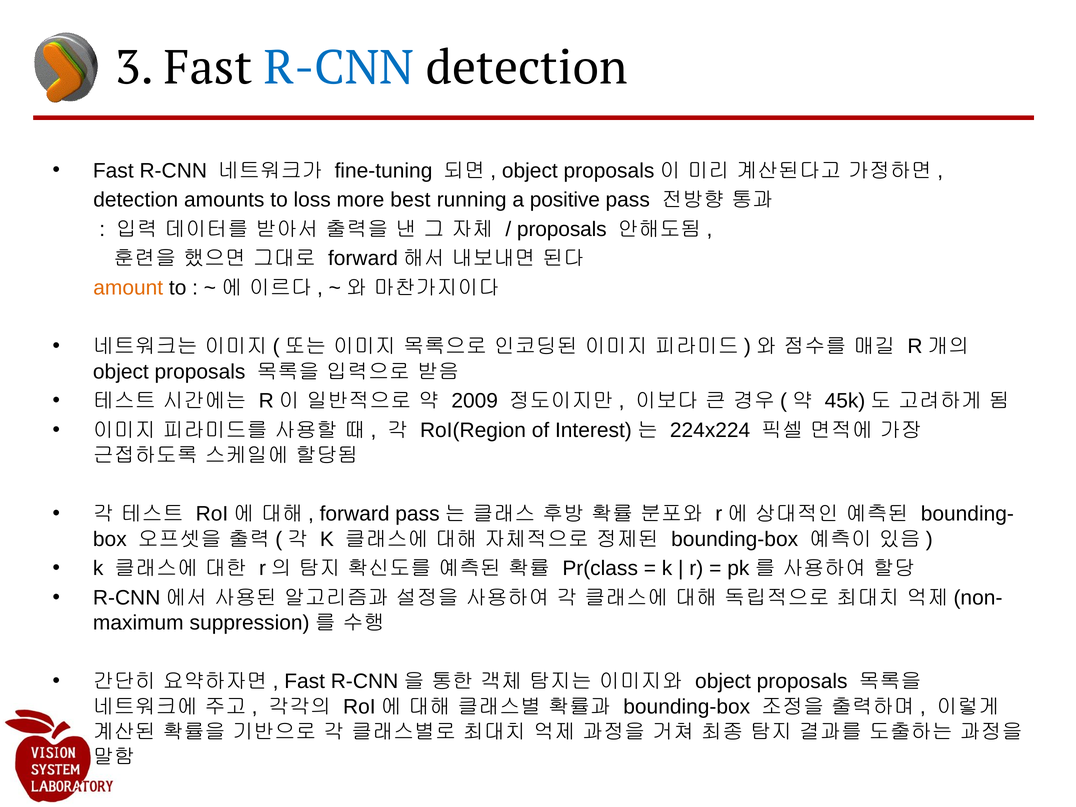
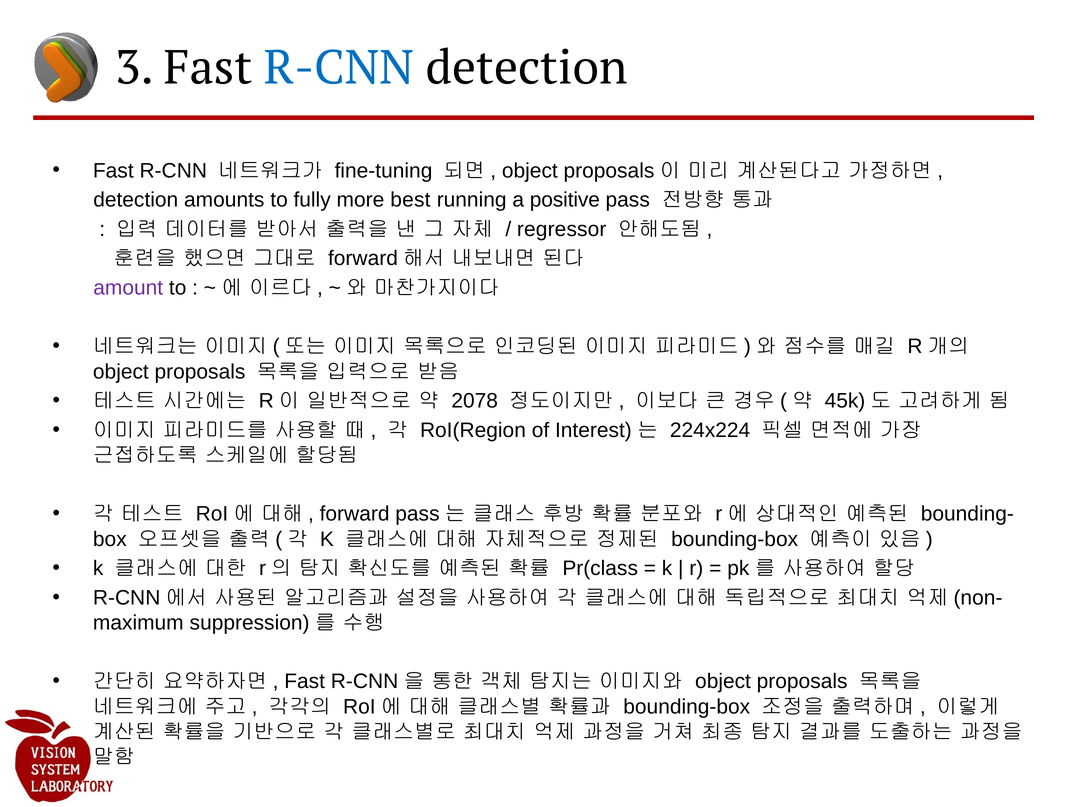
loss: loss -> fully
proposals at (562, 229): proposals -> regressor
amount colour: orange -> purple
2009: 2009 -> 2078
